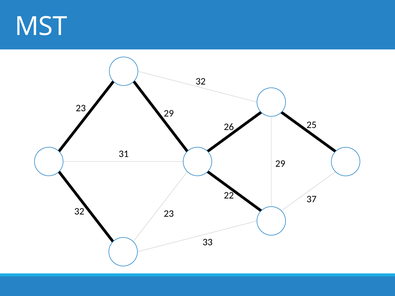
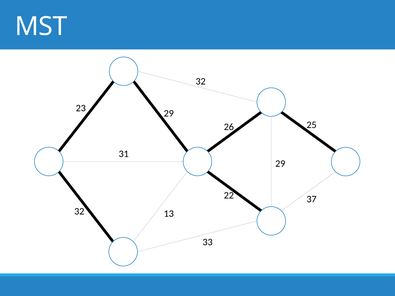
32 23: 23 -> 13
